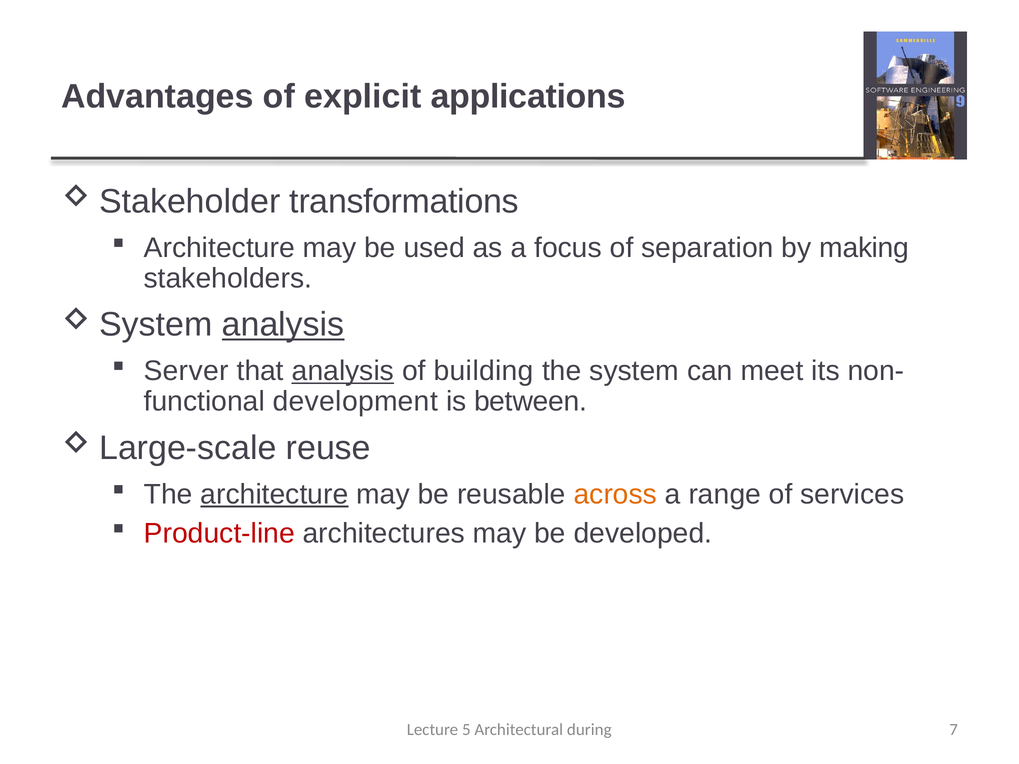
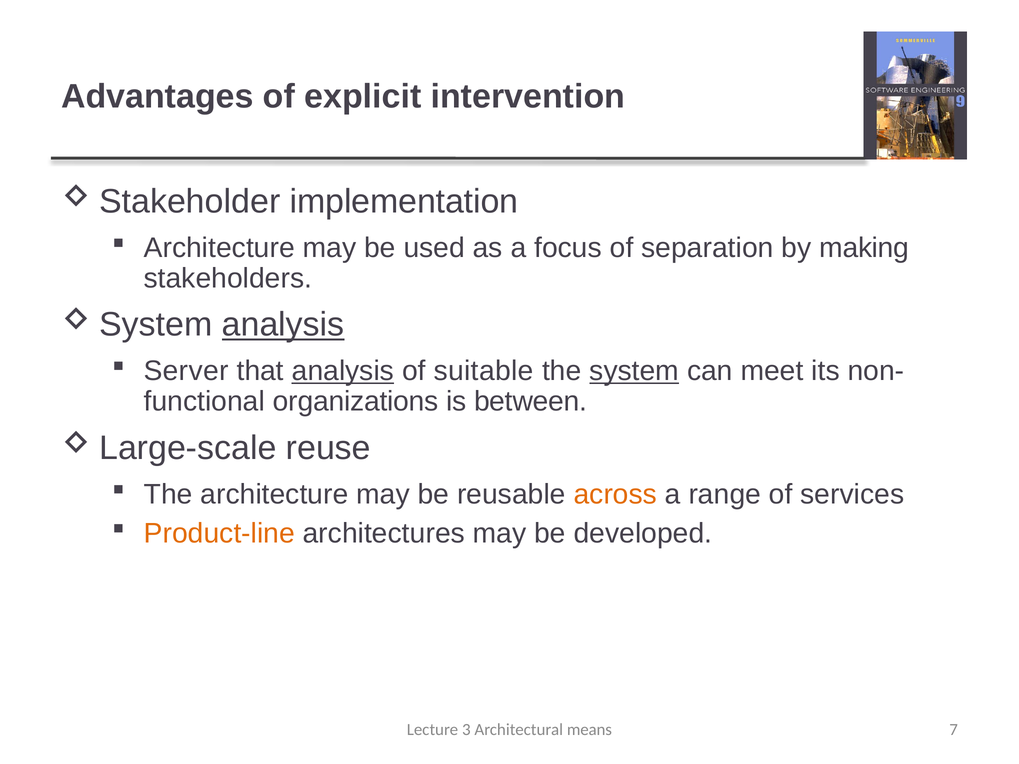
applications: applications -> intervention
transformations: transformations -> implementation
building: building -> suitable
system underline: none -> present
development: development -> organizations
architecture at (274, 495) underline: present -> none
Product-line colour: red -> orange
5: 5 -> 3
during: during -> means
